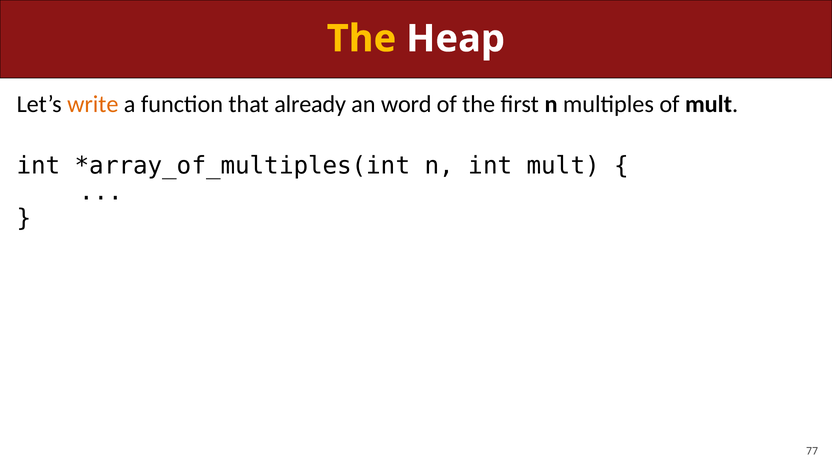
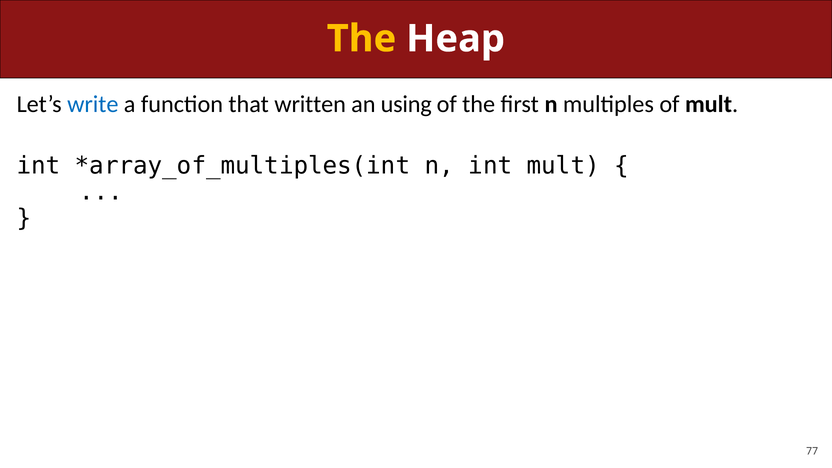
write colour: orange -> blue
already: already -> written
word: word -> using
